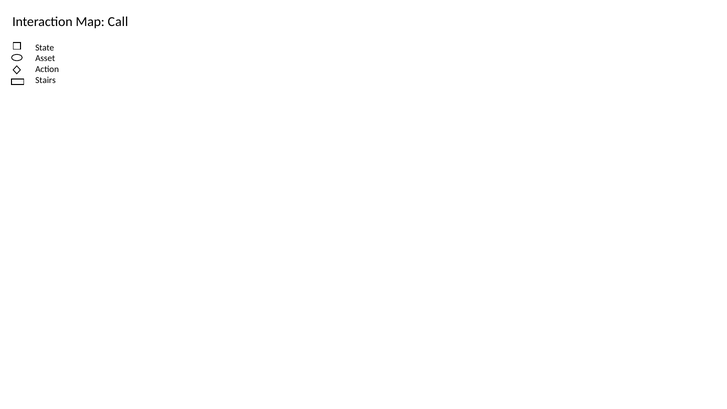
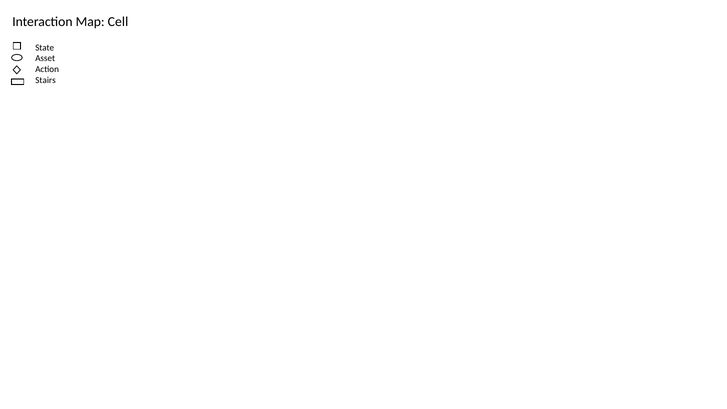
Call: Call -> Cell
